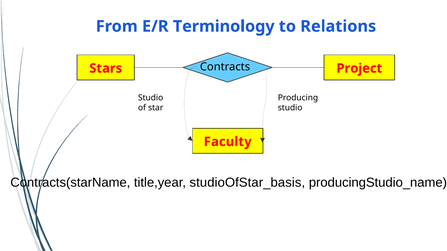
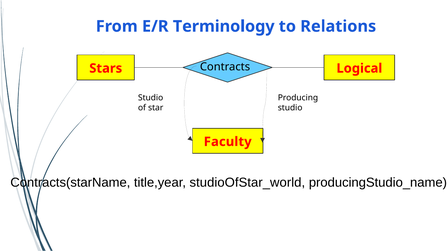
Project: Project -> Logical
studioOfStar_basis: studioOfStar_basis -> studioOfStar_world
